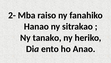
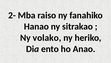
tanako: tanako -> volako
